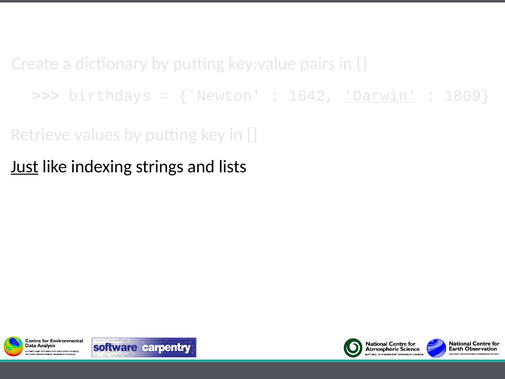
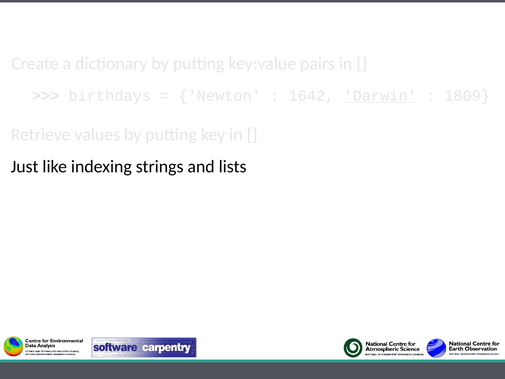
Just underline: present -> none
